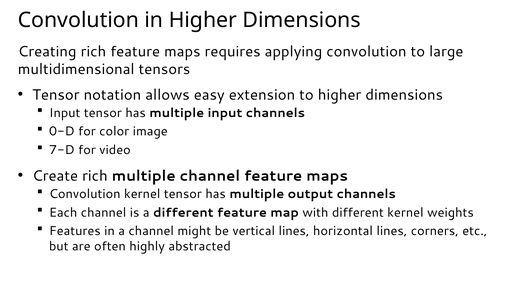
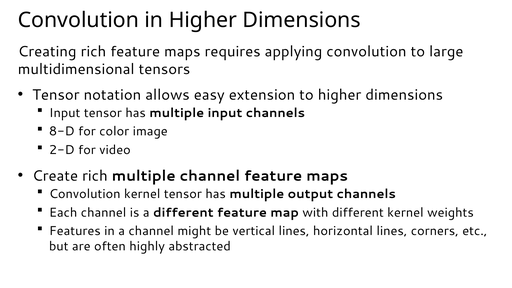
0-D: 0-D -> 8-D
7-D: 7-D -> 2-D
